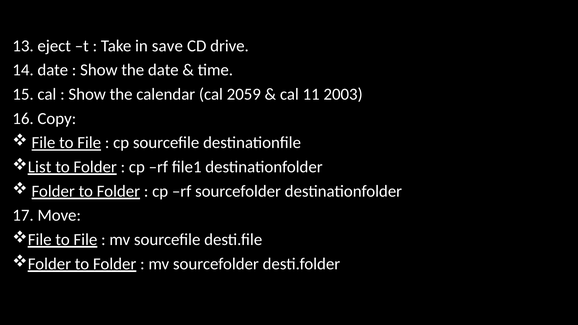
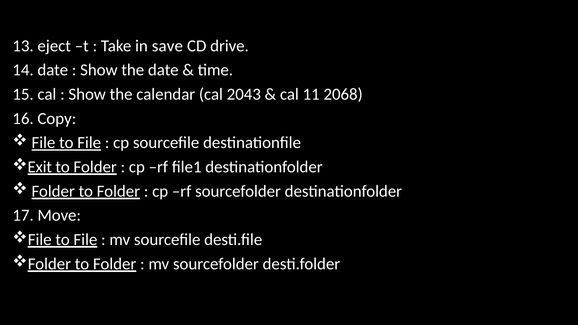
2059: 2059 -> 2043
2003: 2003 -> 2068
List: List -> Exit
